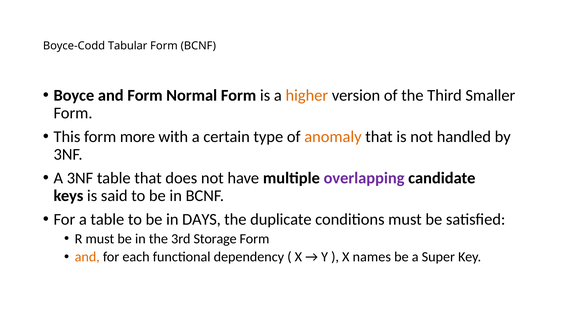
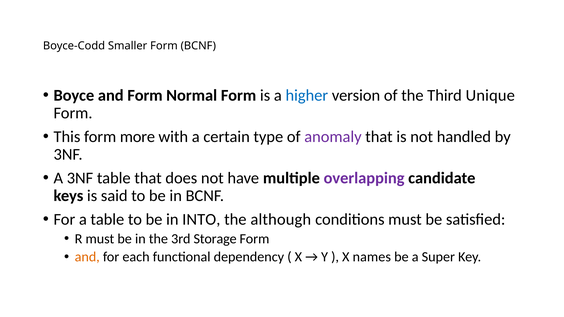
Tabular: Tabular -> Smaller
higher colour: orange -> blue
Smaller: Smaller -> Unique
anomaly colour: orange -> purple
DAYS: DAYS -> INTO
duplicate: duplicate -> although
